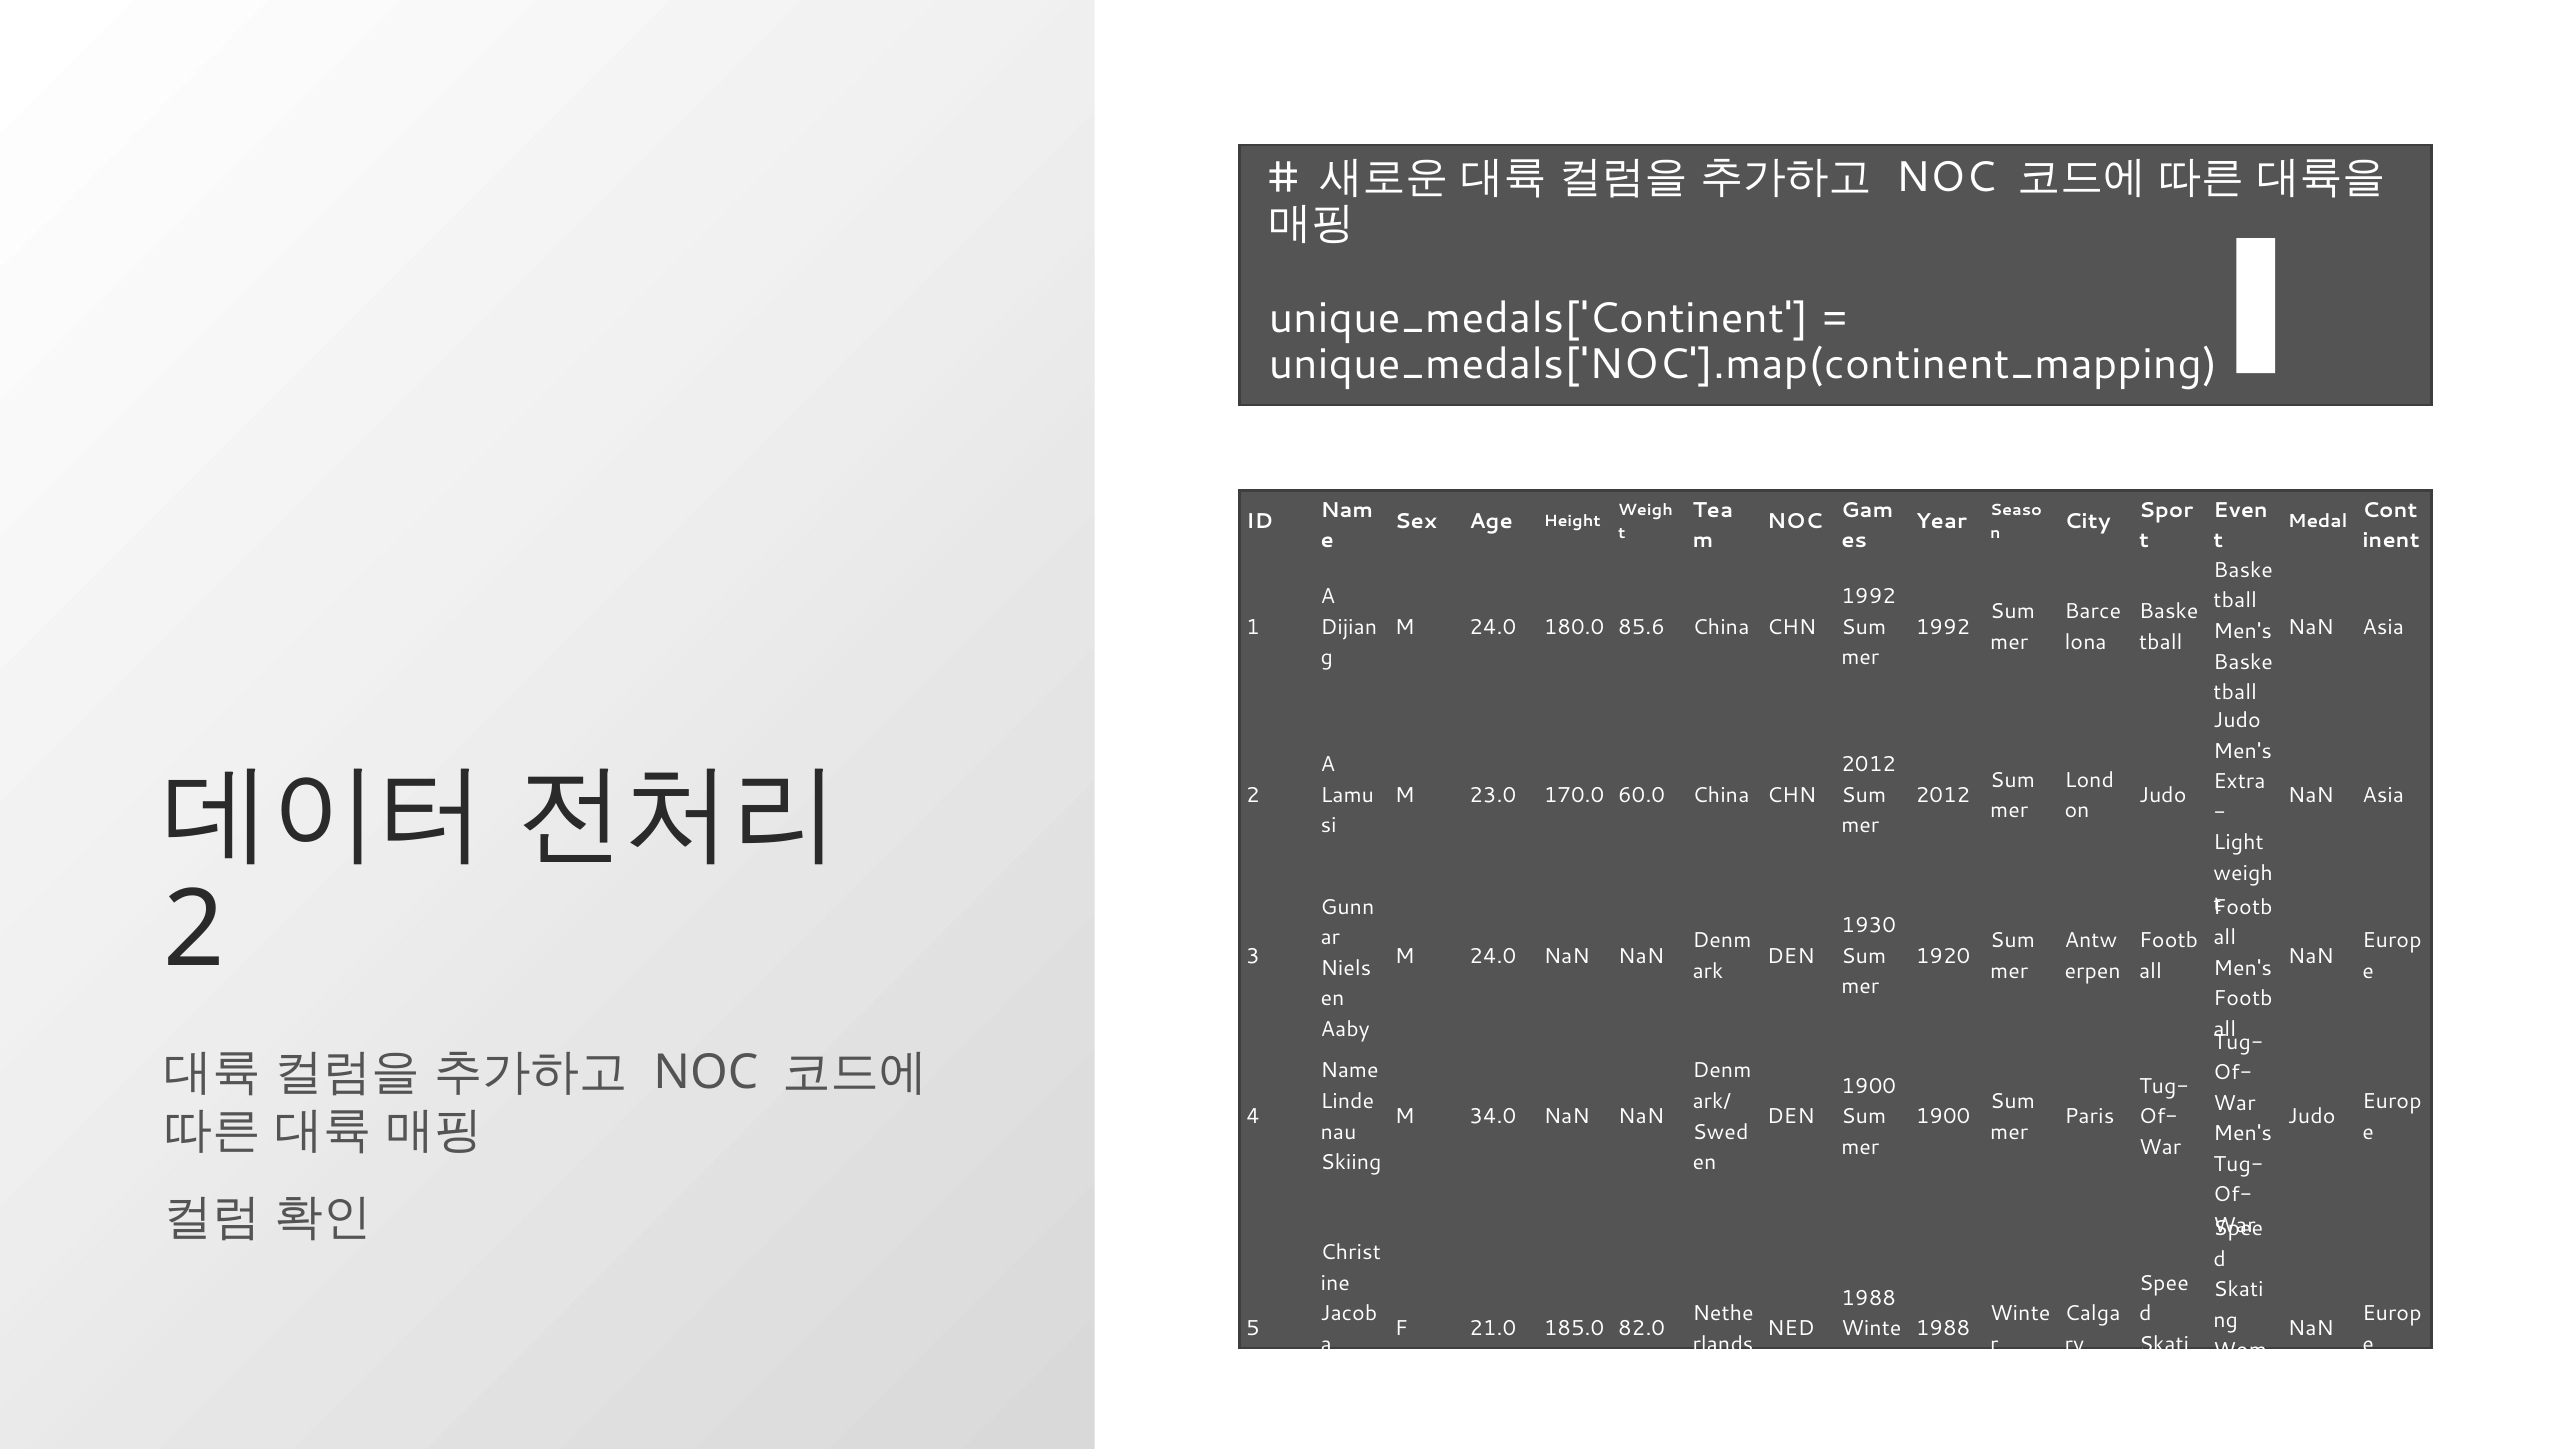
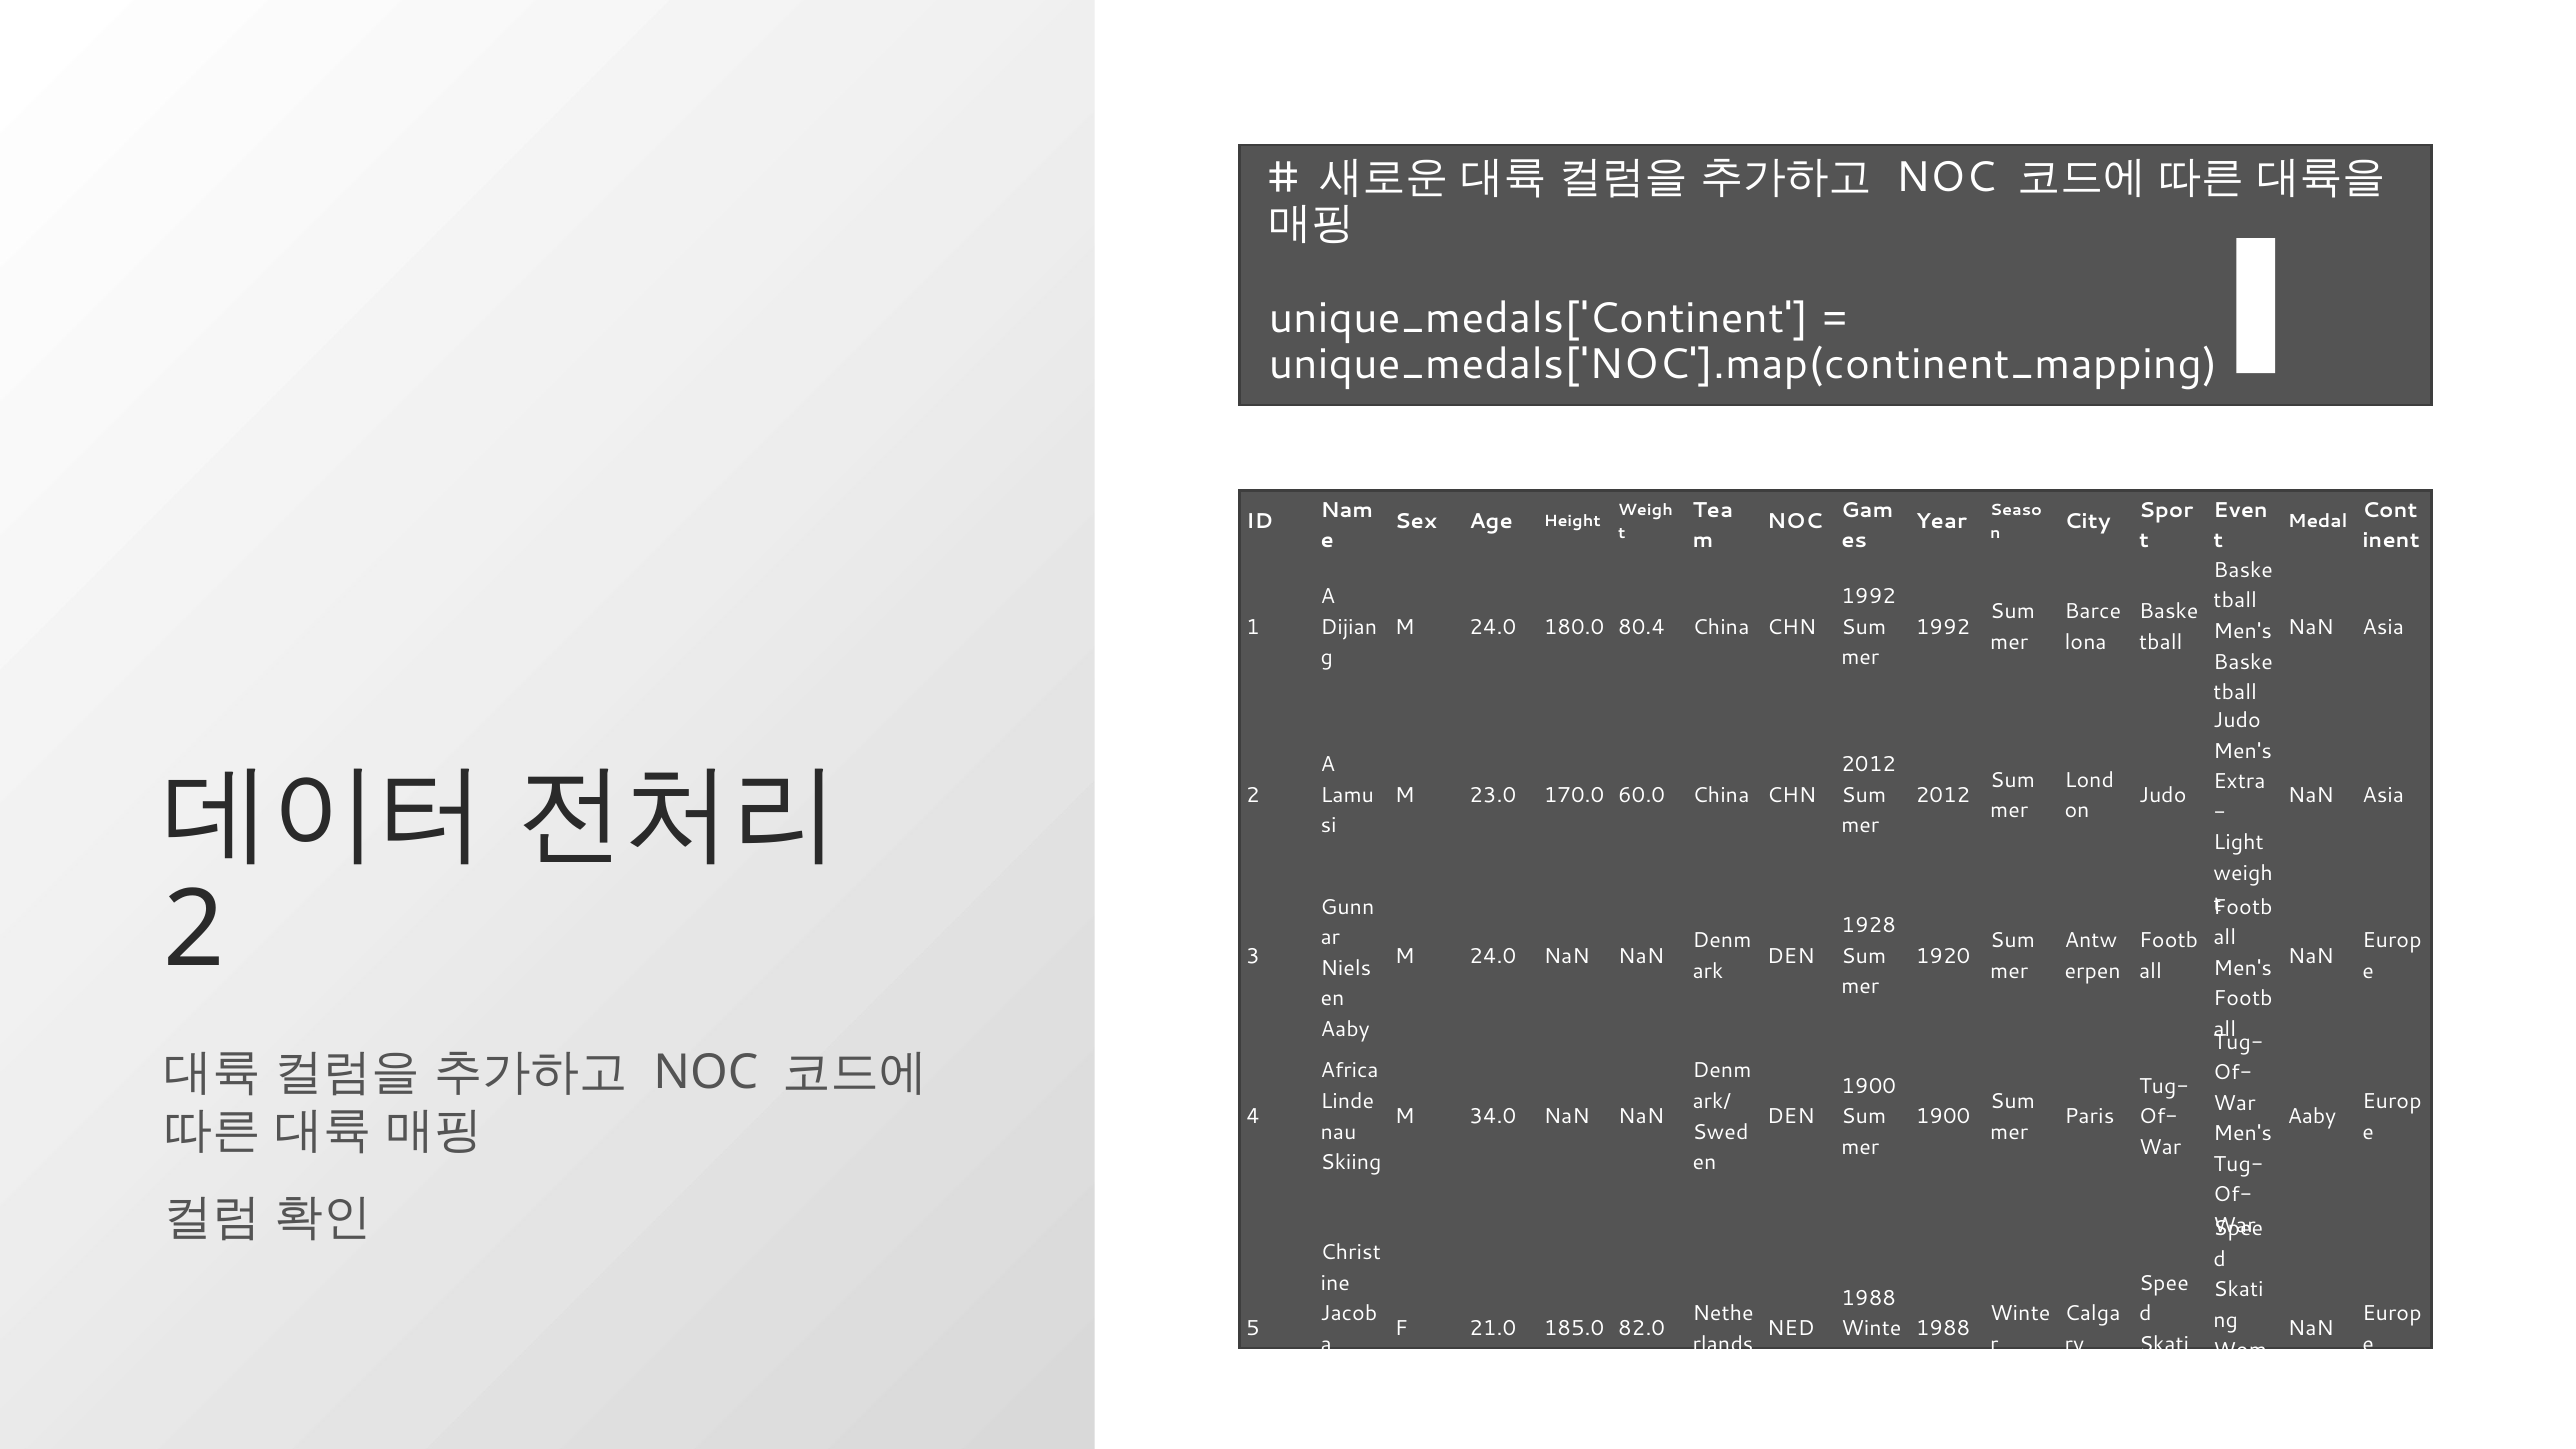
85.6: 85.6 -> 80.4
1930: 1930 -> 1928
Name: Name -> Africa
Judo at (2312, 1117): Judo -> Aaby
